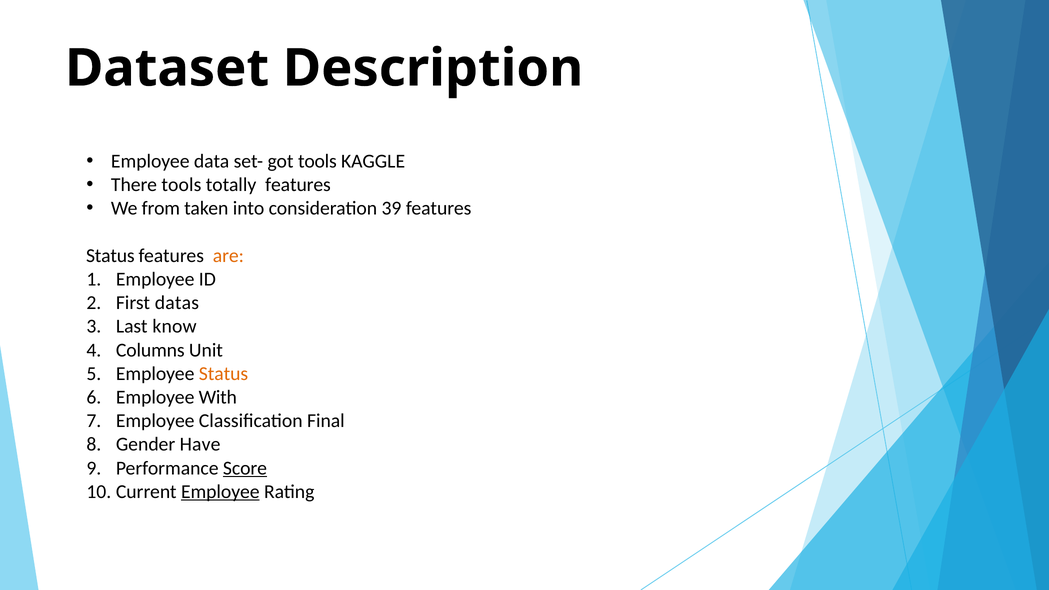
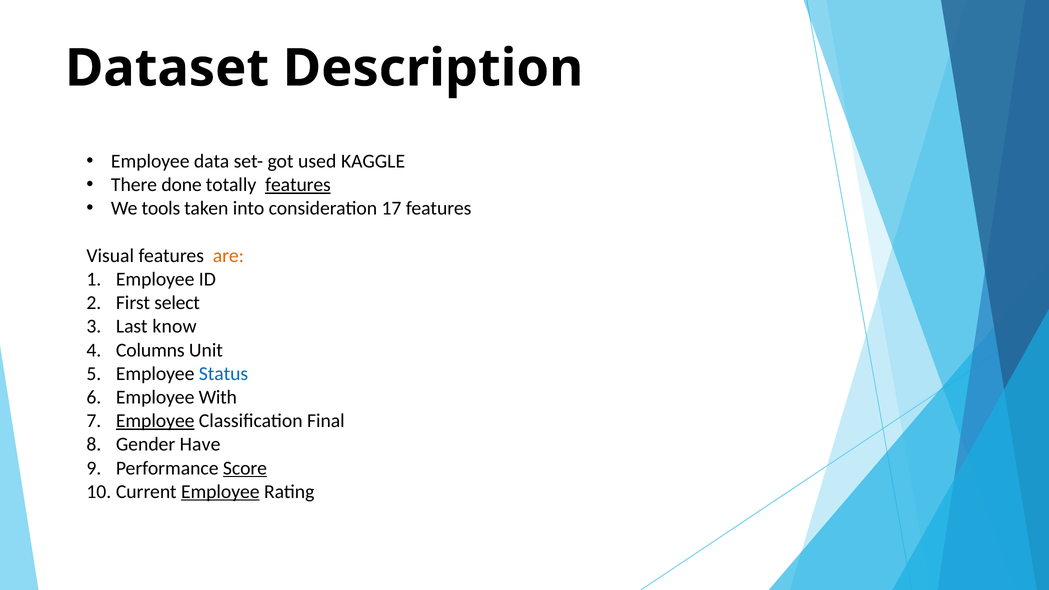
got tools: tools -> used
There tools: tools -> done
features at (298, 185) underline: none -> present
from: from -> tools
39: 39 -> 17
Status at (110, 256): Status -> Visual
datas: datas -> select
Status at (223, 374) colour: orange -> blue
Employee at (155, 421) underline: none -> present
